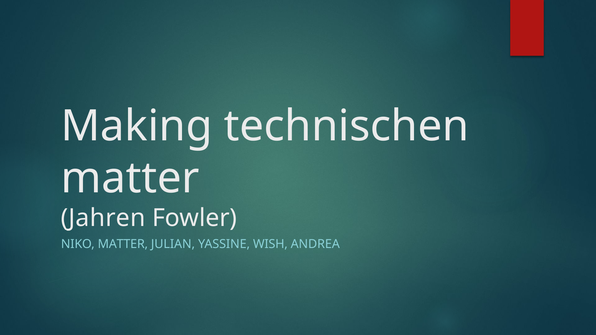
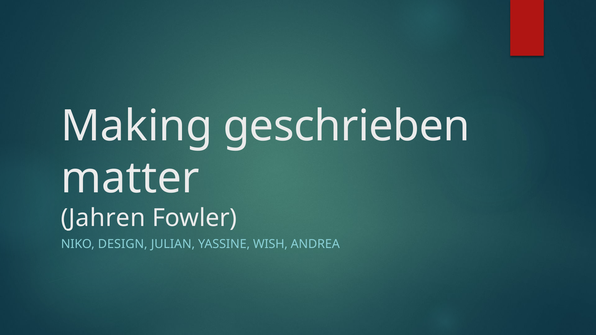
technischen: technischen -> geschrieben
NIKO MATTER: MATTER -> DESIGN
